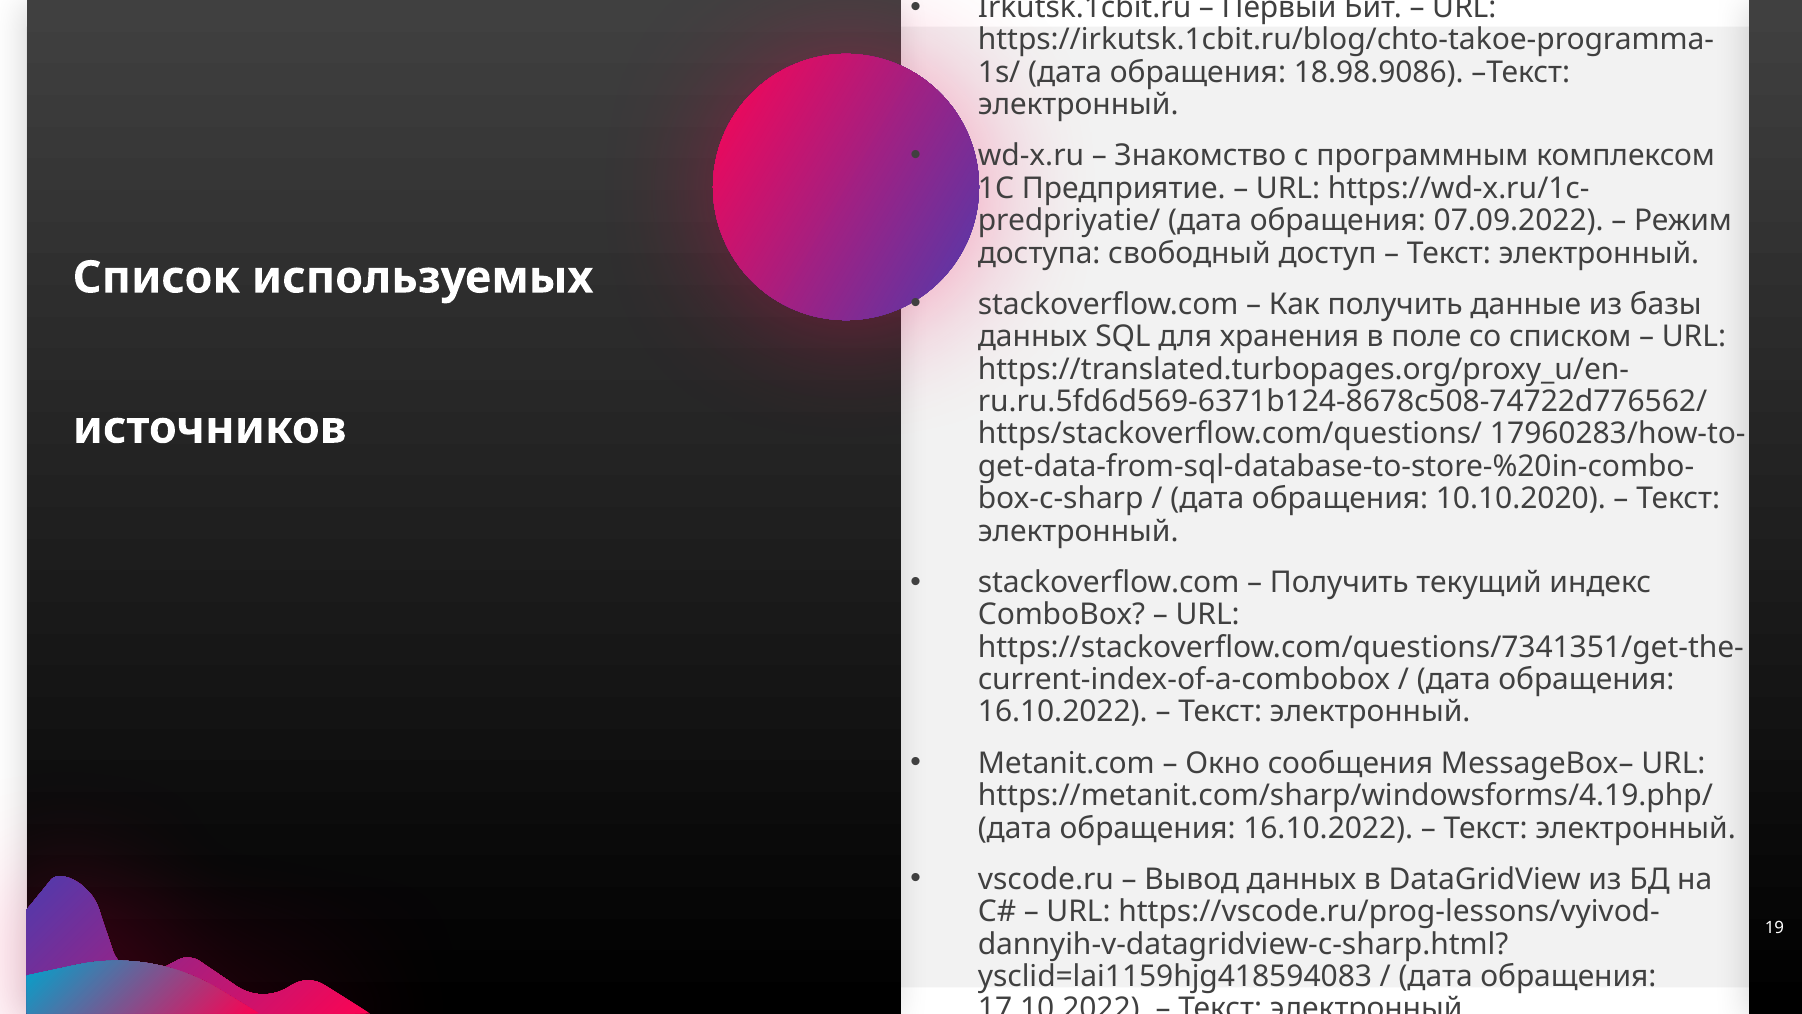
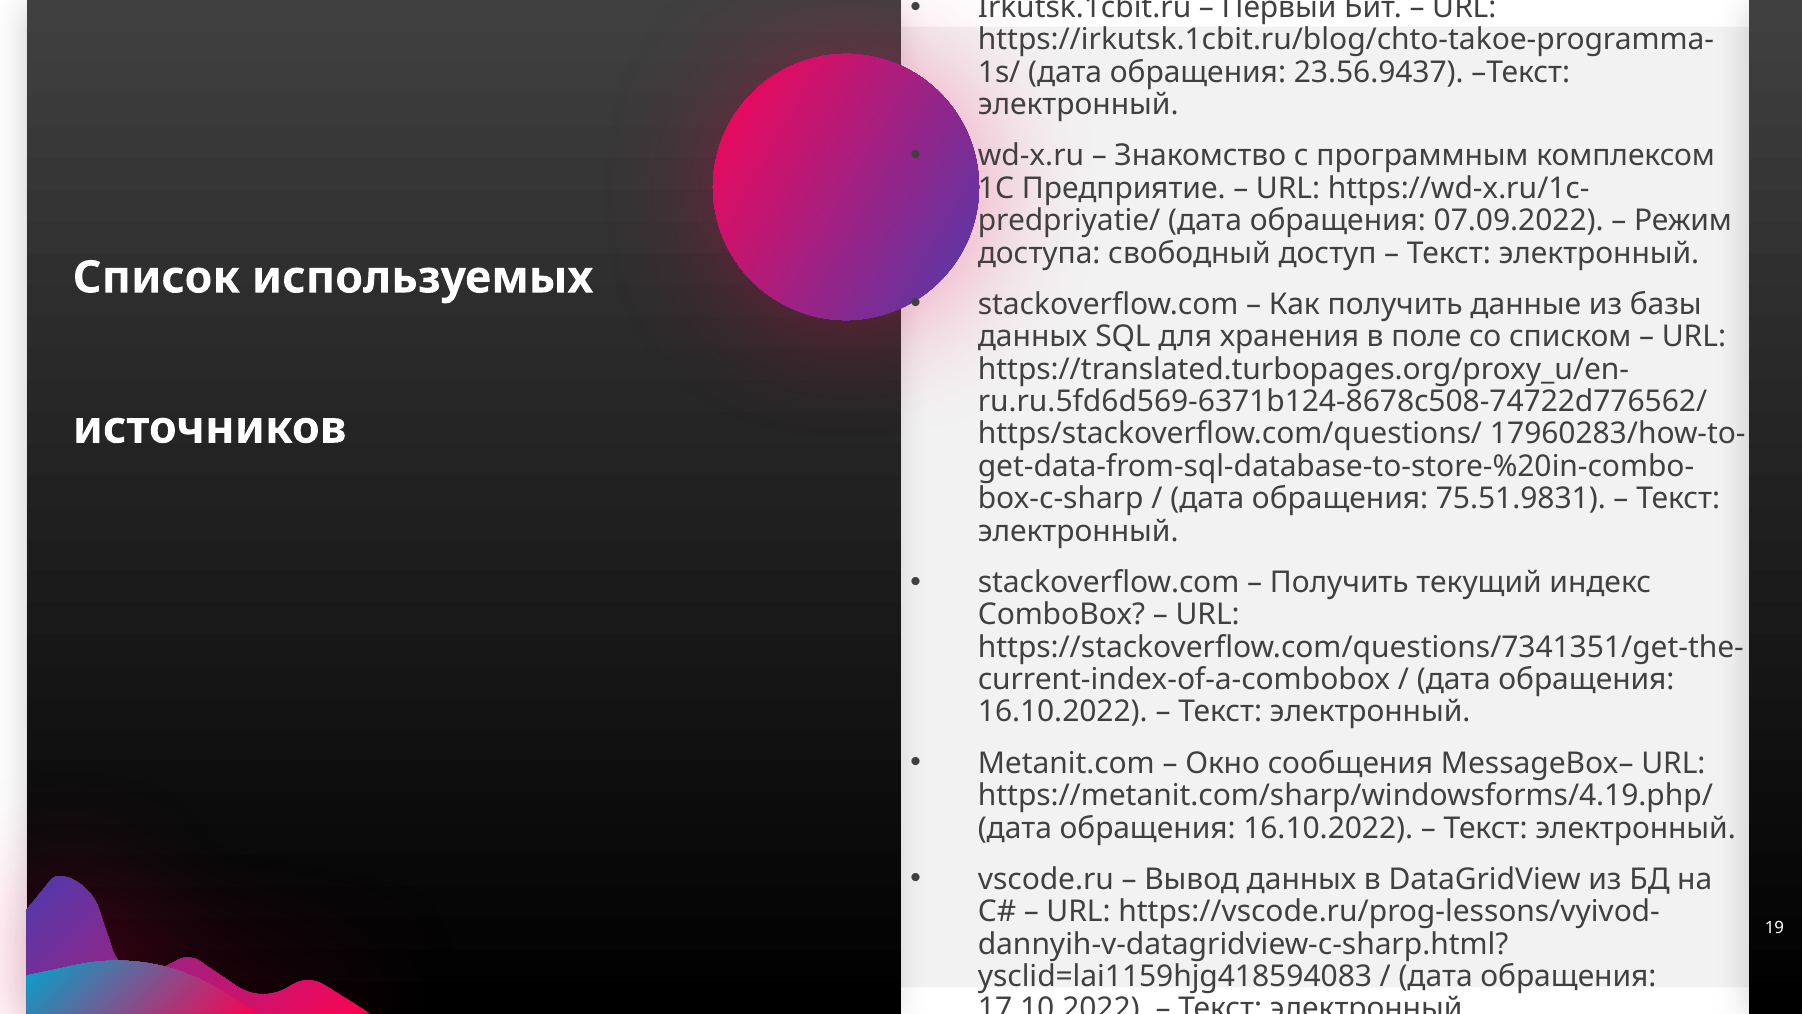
18.98.9086: 18.98.9086 -> 23.56.9437
10.10.2020: 10.10.2020 -> 75.51.9831
